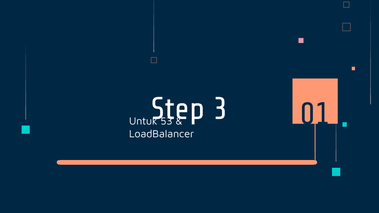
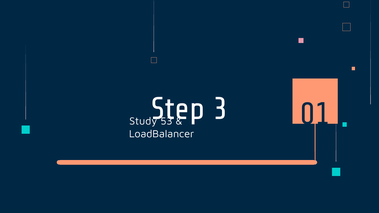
Untuk: Untuk -> Study
